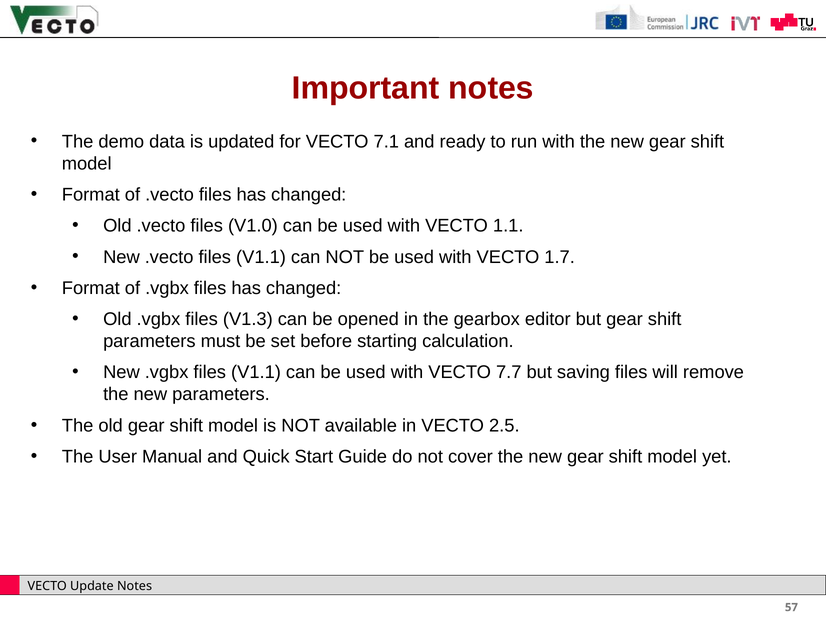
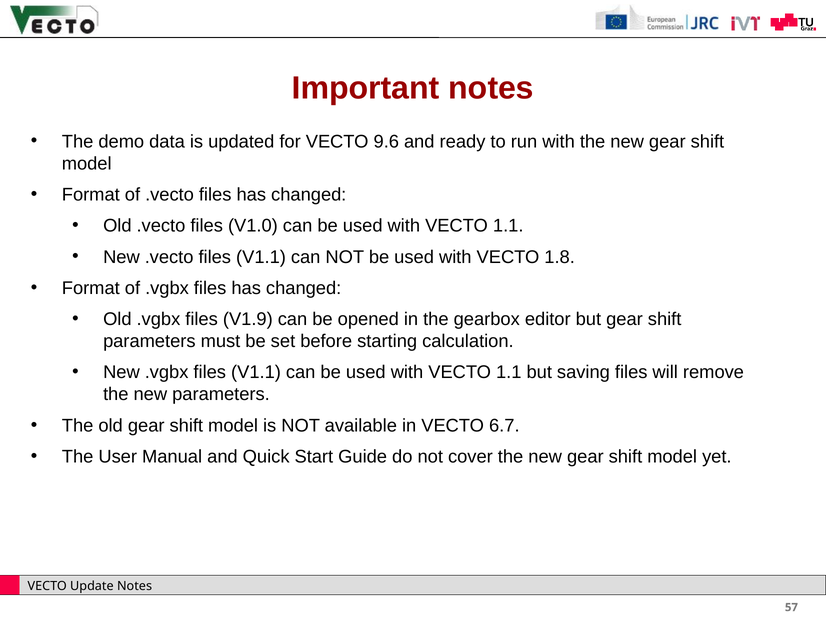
7.1: 7.1 -> 9.6
1.7: 1.7 -> 1.8
V1.3: V1.3 -> V1.9
7.7 at (509, 373): 7.7 -> 1.1
2.5: 2.5 -> 6.7
